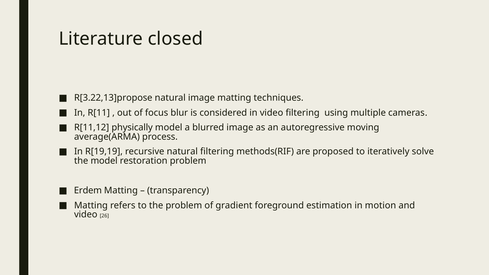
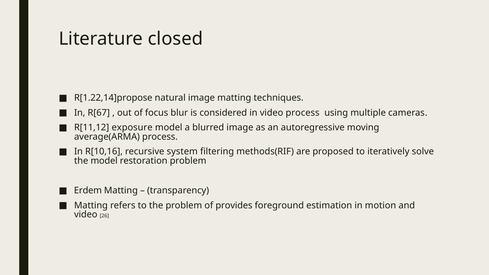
R[3.22,13]propose: R[3.22,13]propose -> R[1.22,14]propose
R[11: R[11 -> R[67
video filtering: filtering -> process
physically: physically -> exposure
R[19,19: R[19,19 -> R[10,16
recursive natural: natural -> system
gradient: gradient -> provides
